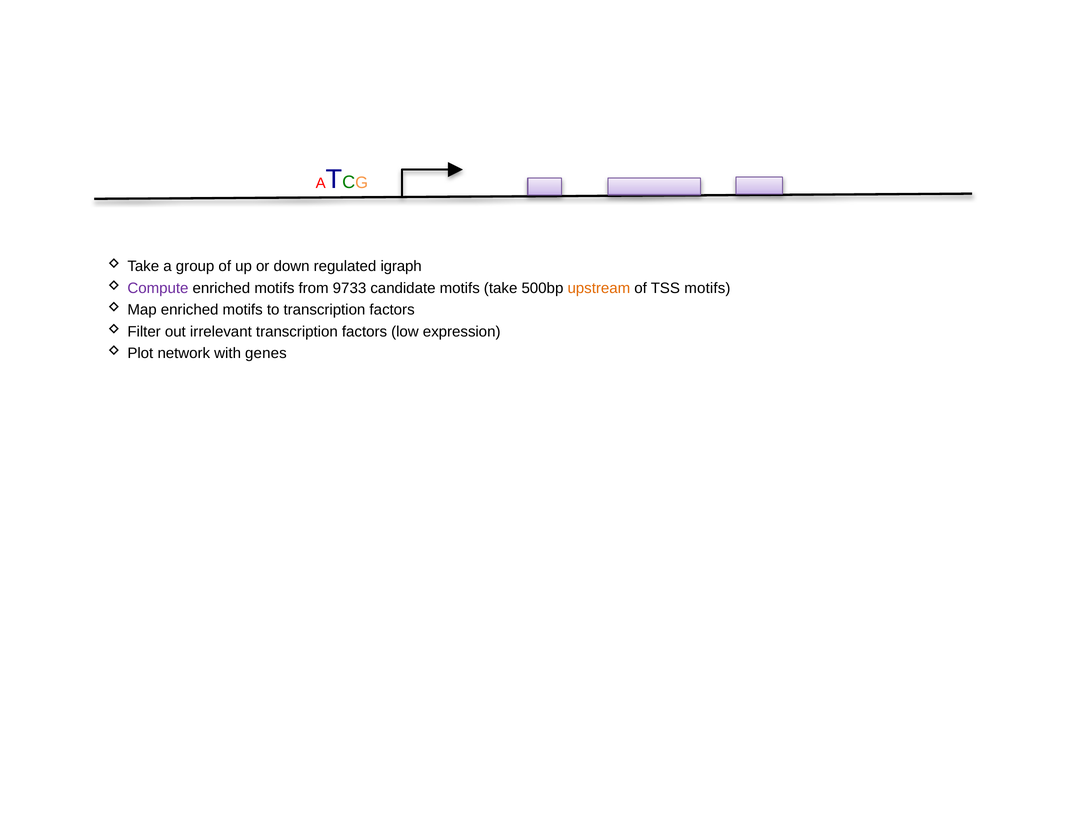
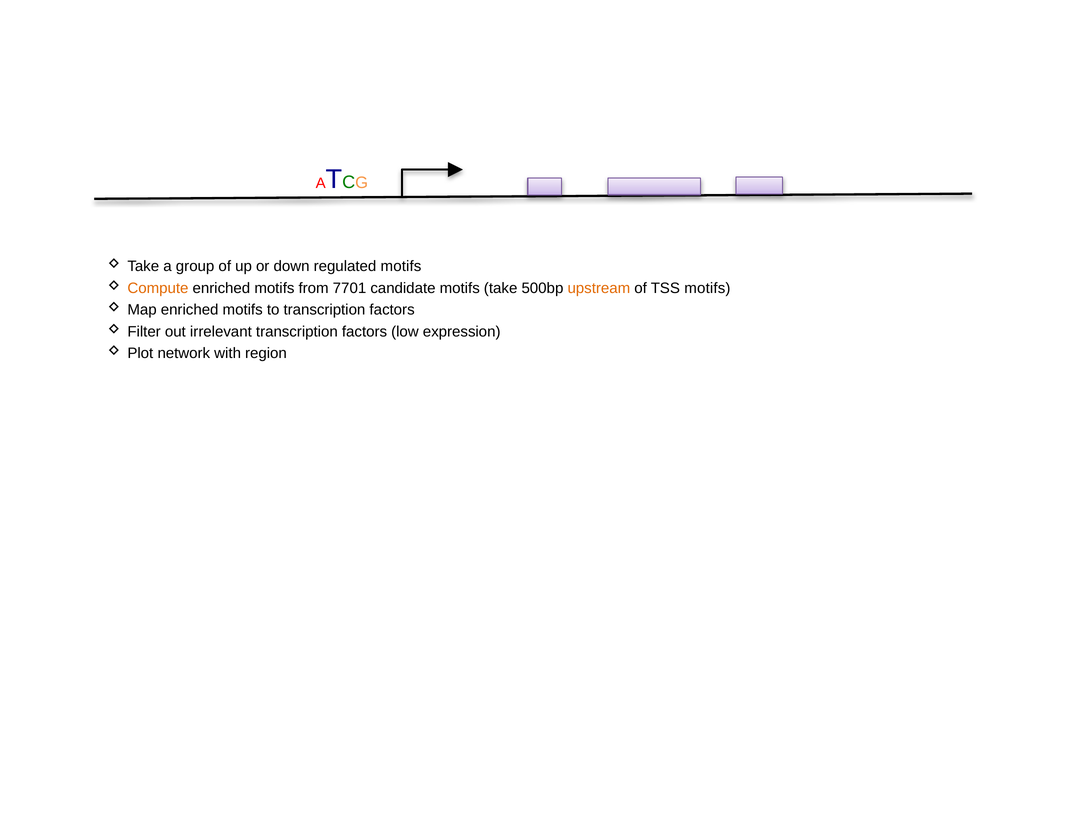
regulated igraph: igraph -> motifs
Compute colour: purple -> orange
9733: 9733 -> 7701
genes: genes -> region
